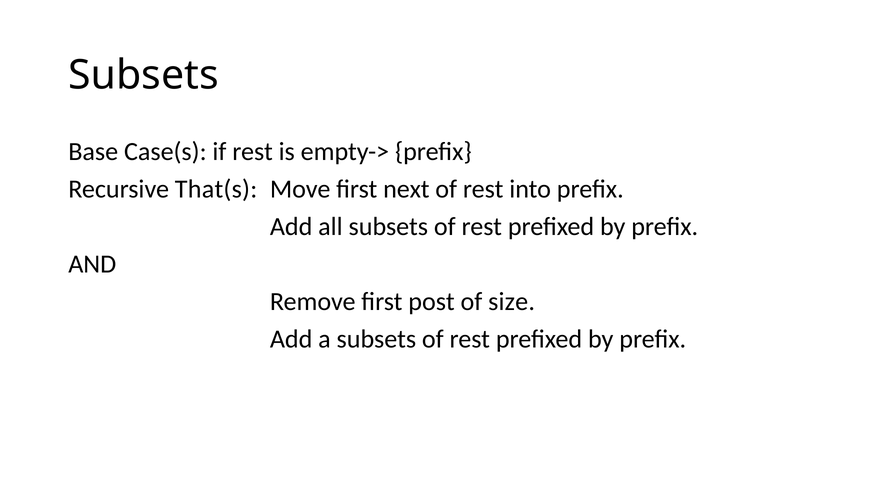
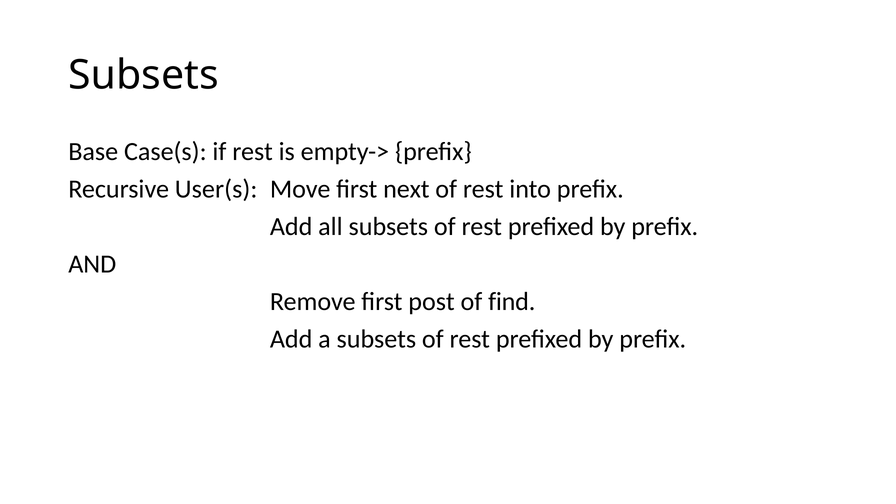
That(s: That(s -> User(s
size: size -> find
